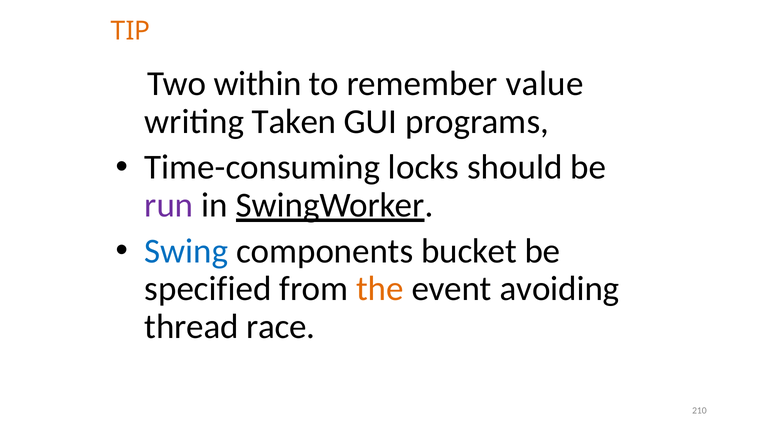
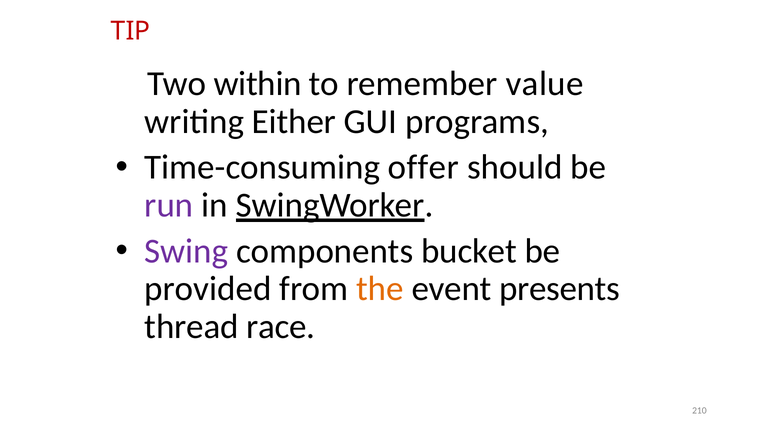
TIP colour: orange -> red
Taken: Taken -> Either
locks: locks -> offer
Swing colour: blue -> purple
specified: specified -> provided
avoiding: avoiding -> presents
